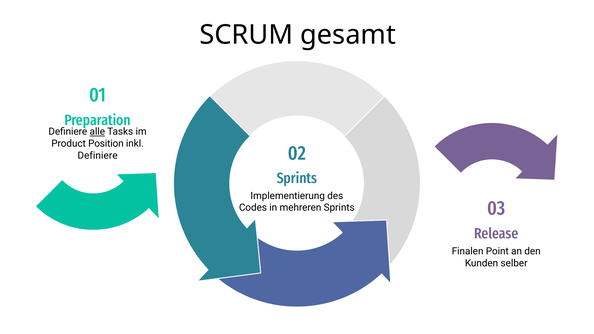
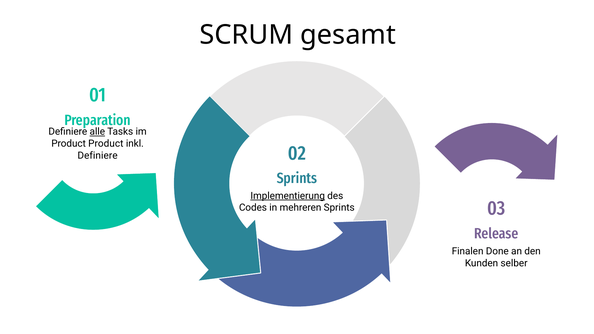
Product Position: Position -> Product
Implementierung underline: none -> present
Point: Point -> Done
